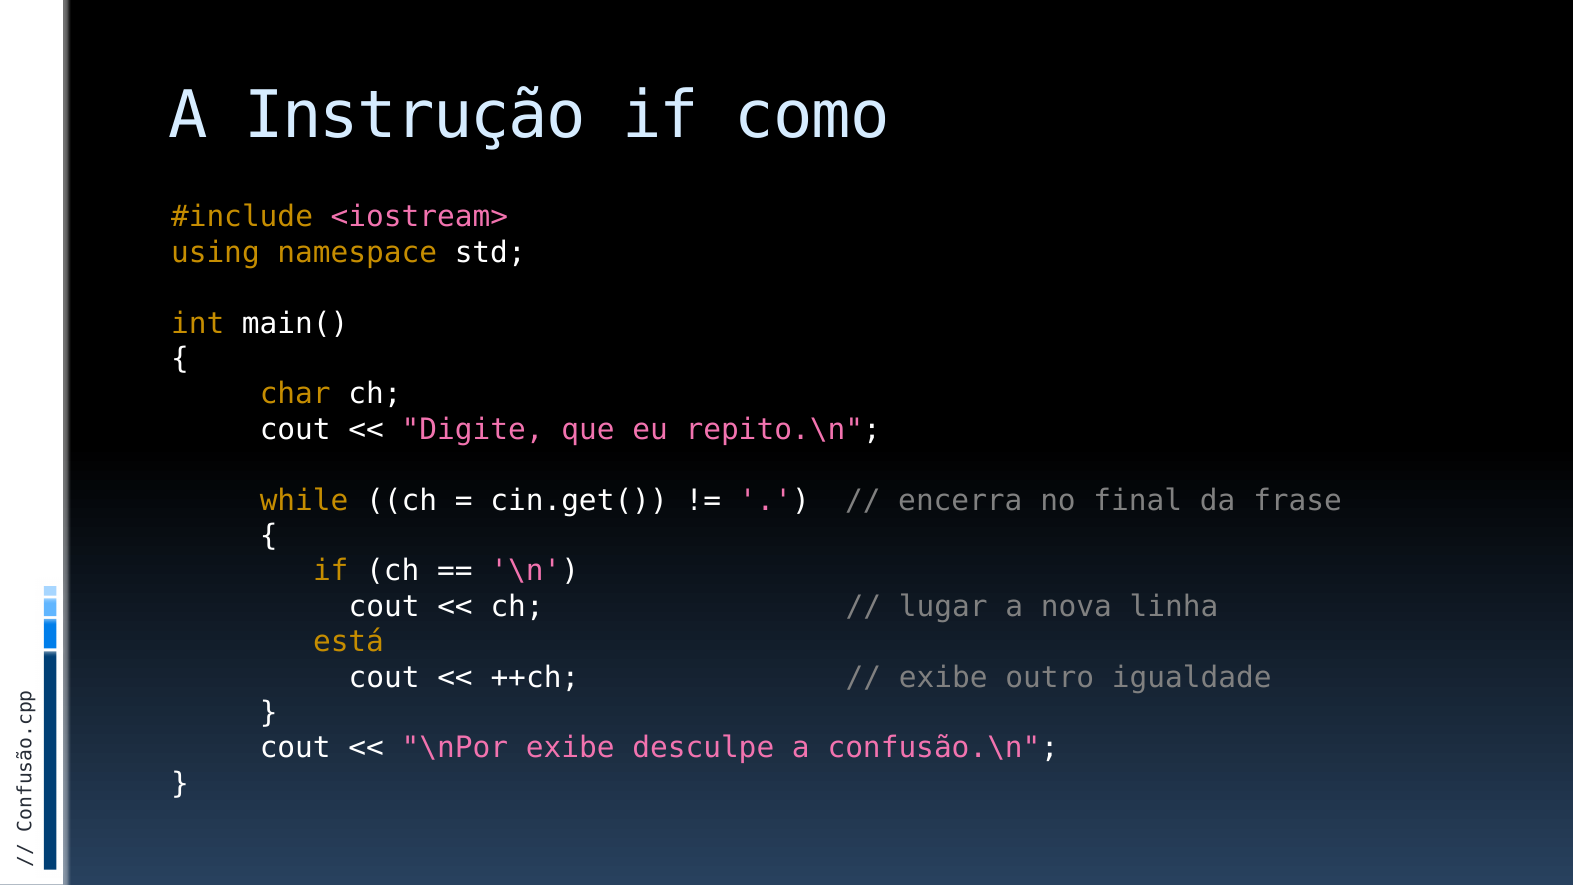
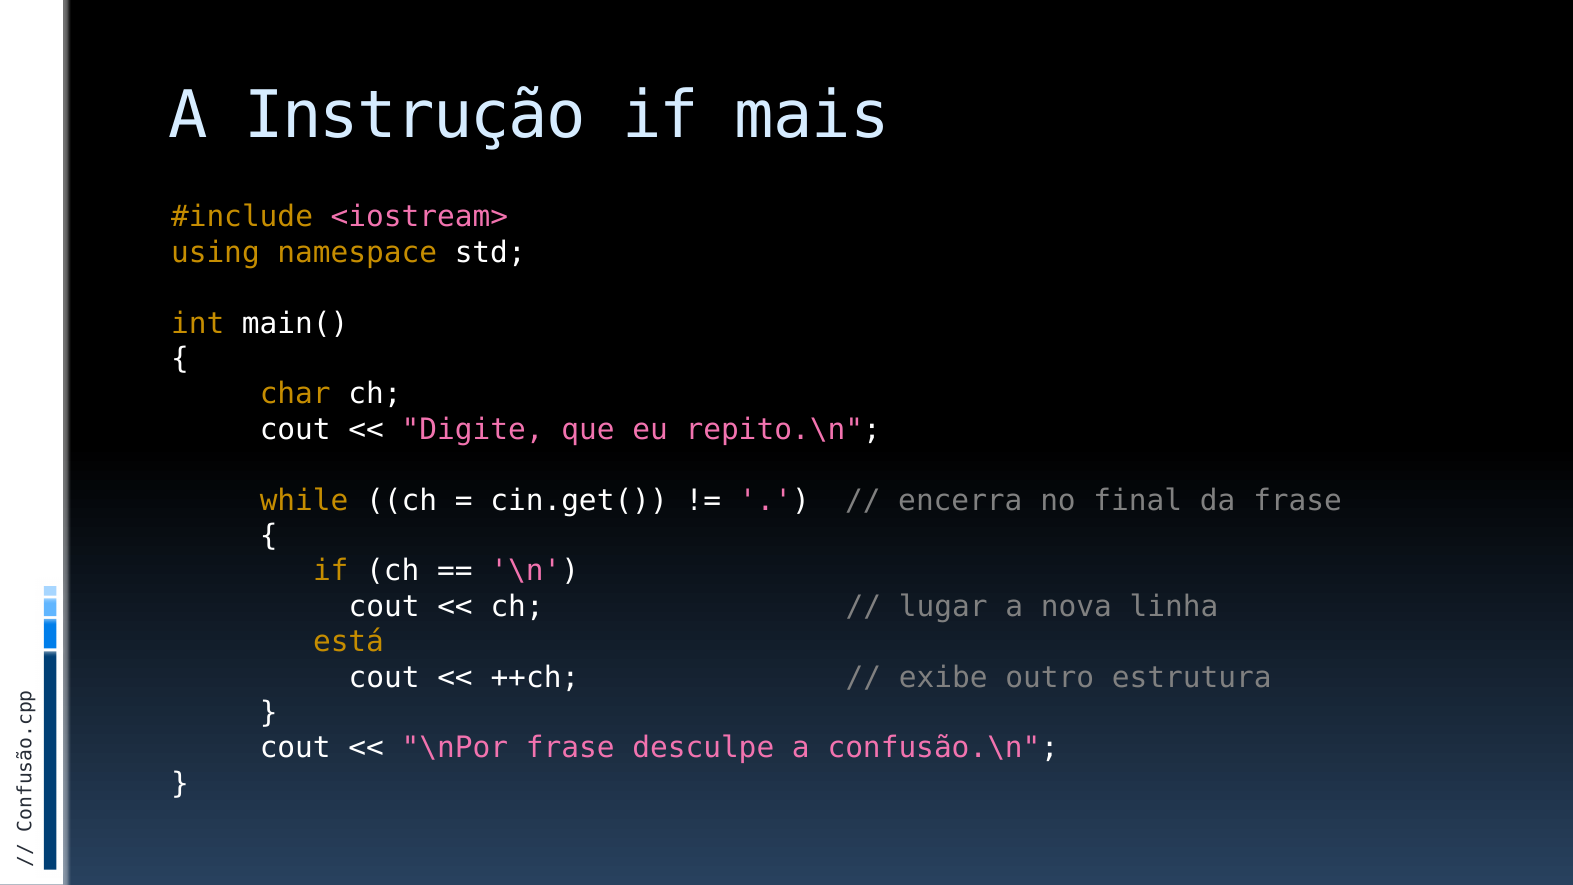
como: como -> mais
igualdade: igualdade -> estrutura
\nPor exibe: exibe -> frase
